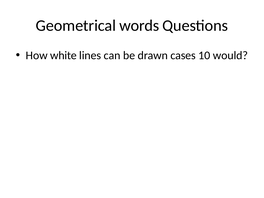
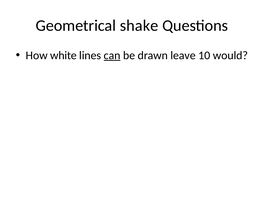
words: words -> shake
can underline: none -> present
cases: cases -> leave
